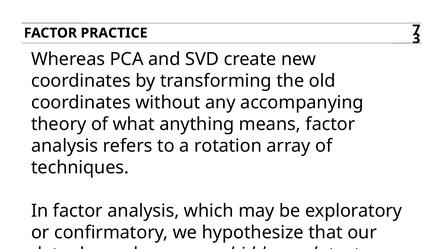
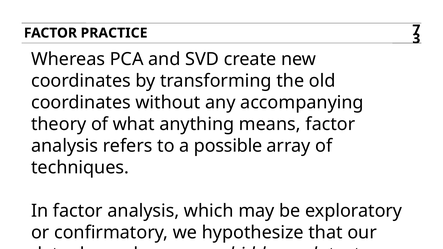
rotation: rotation -> possible
